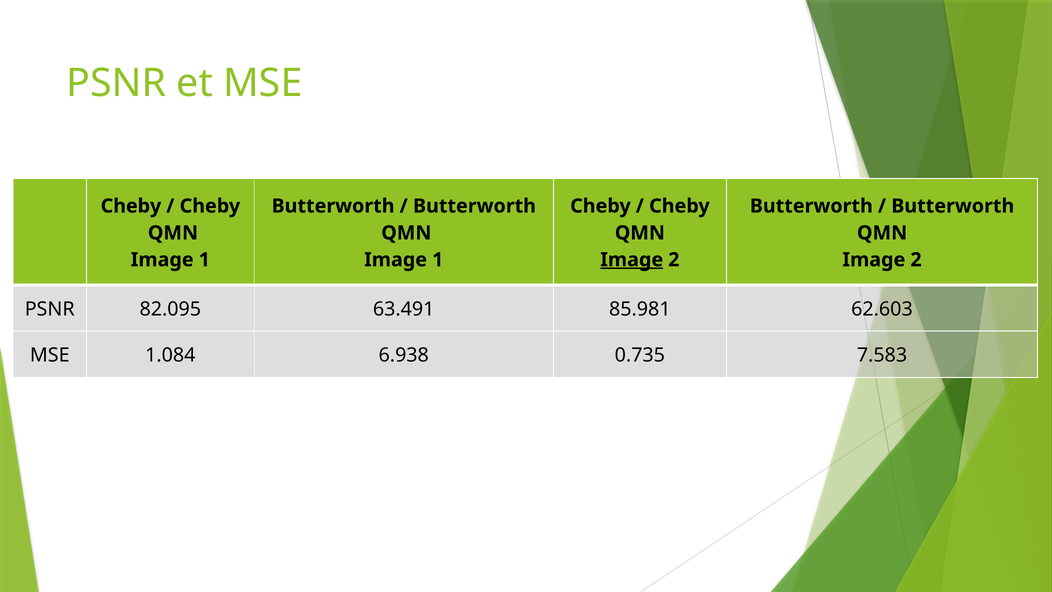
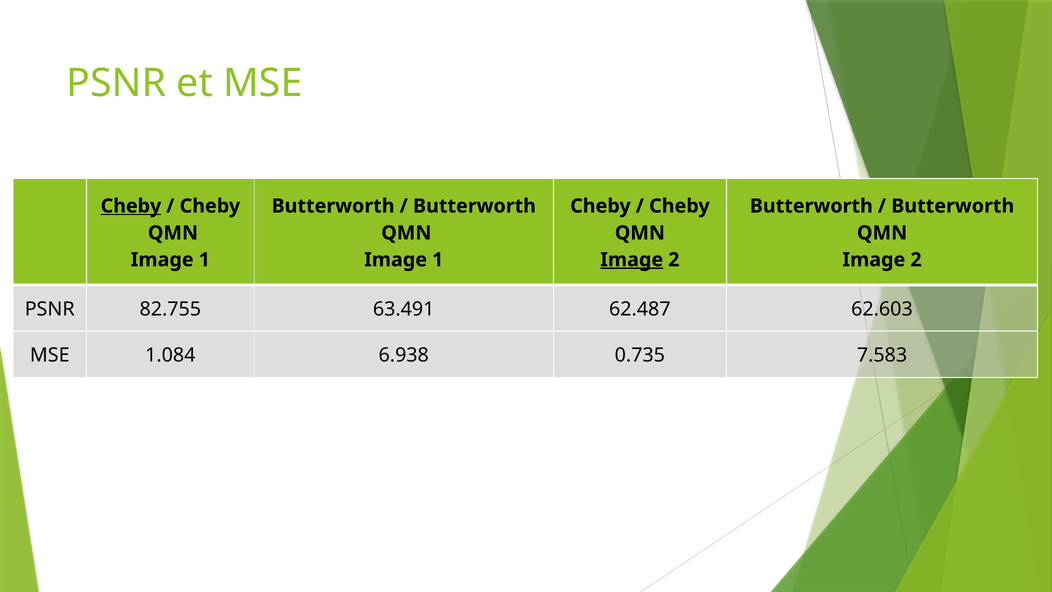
Cheby at (131, 206) underline: none -> present
82.095: 82.095 -> 82.755
85.981: 85.981 -> 62.487
